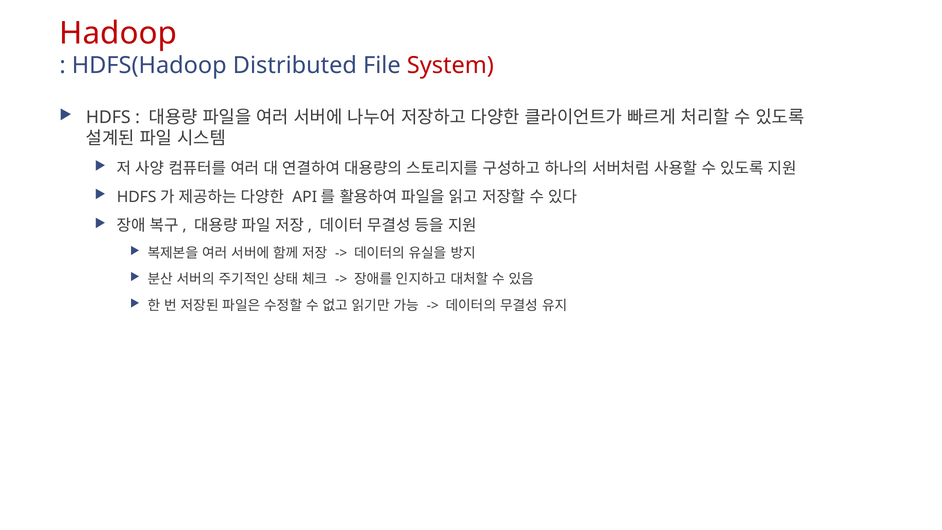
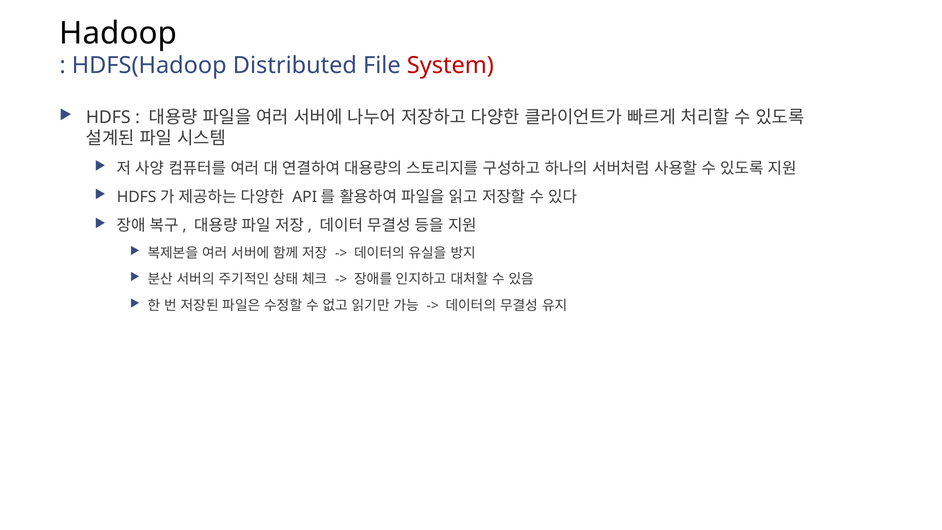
Hadoop colour: red -> black
